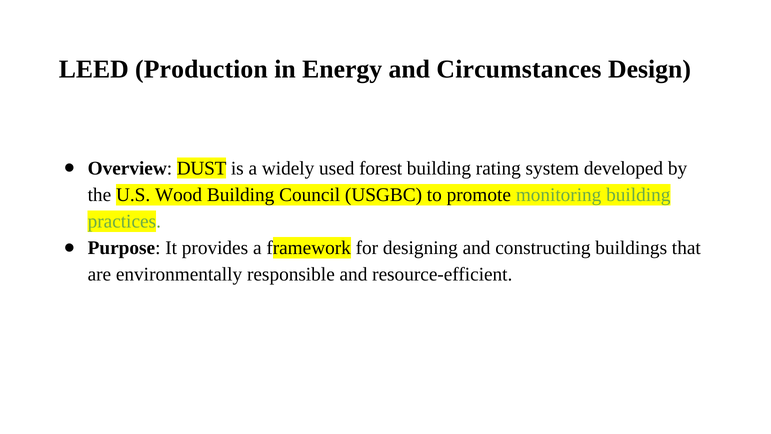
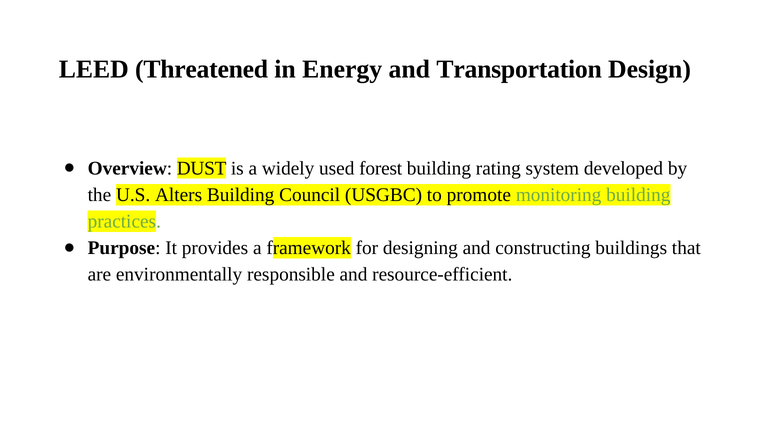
Production: Production -> Threatened
Circumstances: Circumstances -> Transportation
Wood: Wood -> Alters
